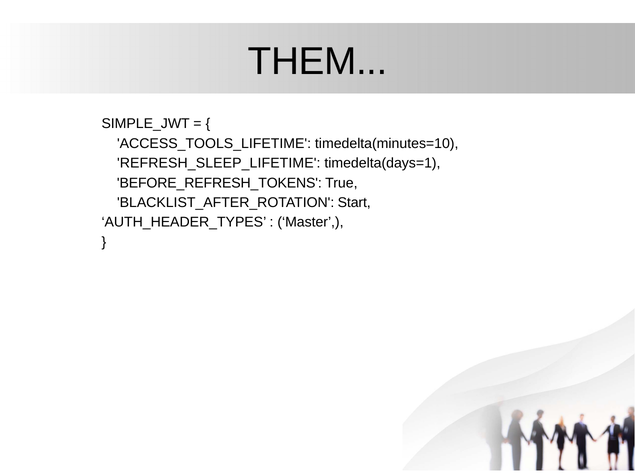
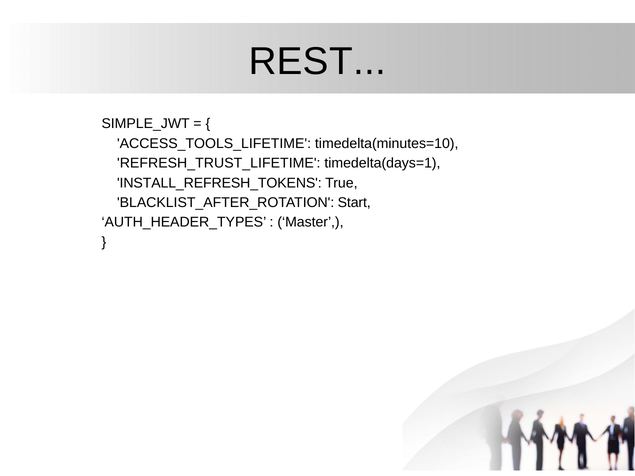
THEM: THEM -> REST
REFRESH_SLEEP_LIFETIME: REFRESH_SLEEP_LIFETIME -> REFRESH_TRUST_LIFETIME
BEFORE_REFRESH_TOKENS: BEFORE_REFRESH_TOKENS -> INSTALL_REFRESH_TOKENS
